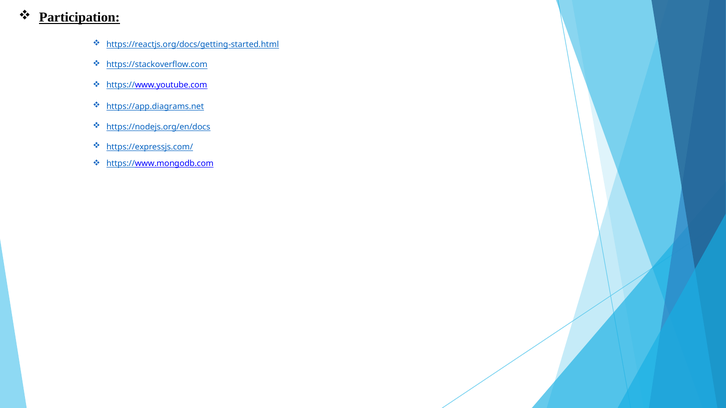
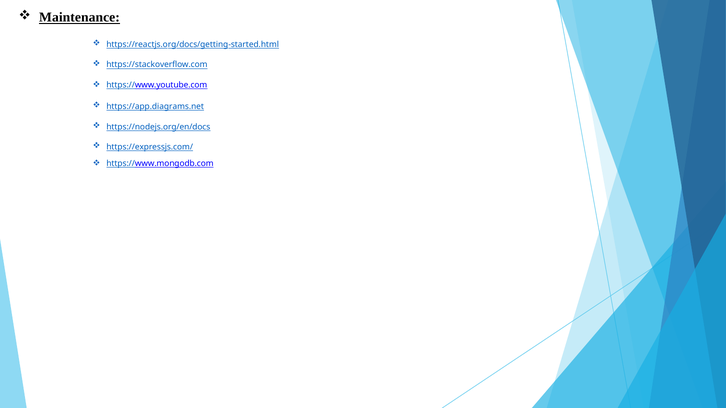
Participation: Participation -> Maintenance
